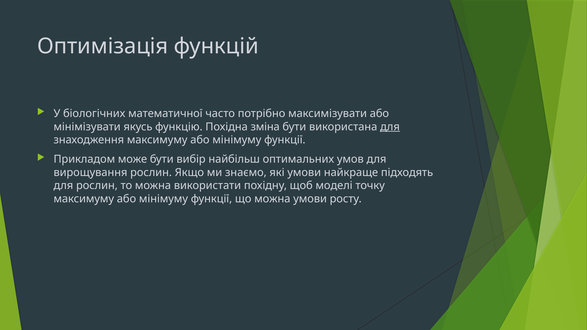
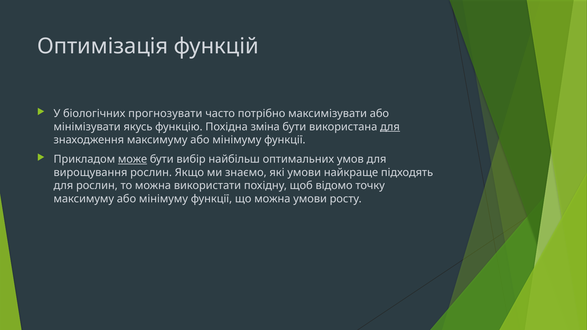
математичної: математичної -> прогнозувати
може underline: none -> present
моделі: моделі -> відомо
